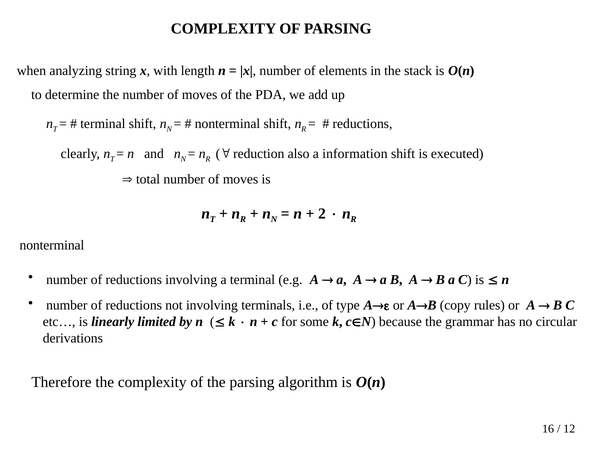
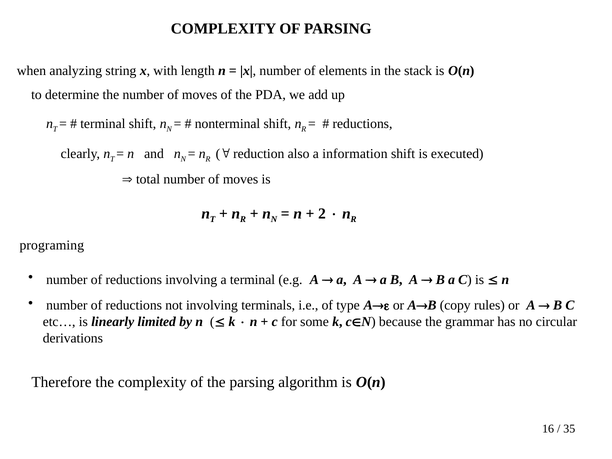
nonterminal at (52, 245): nonterminal -> programing
12: 12 -> 35
